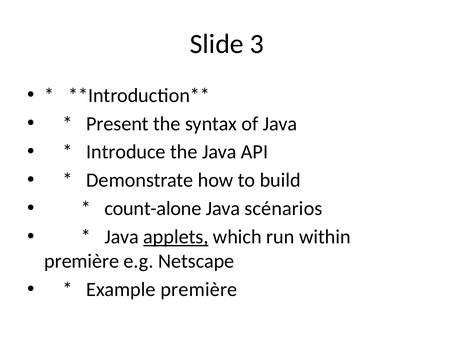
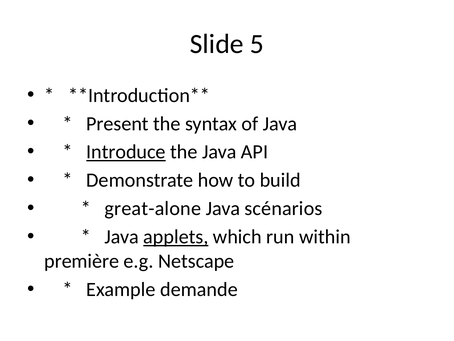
3: 3 -> 5
Introduce underline: none -> present
count-alone: count-alone -> great-alone
Example première: première -> demande
